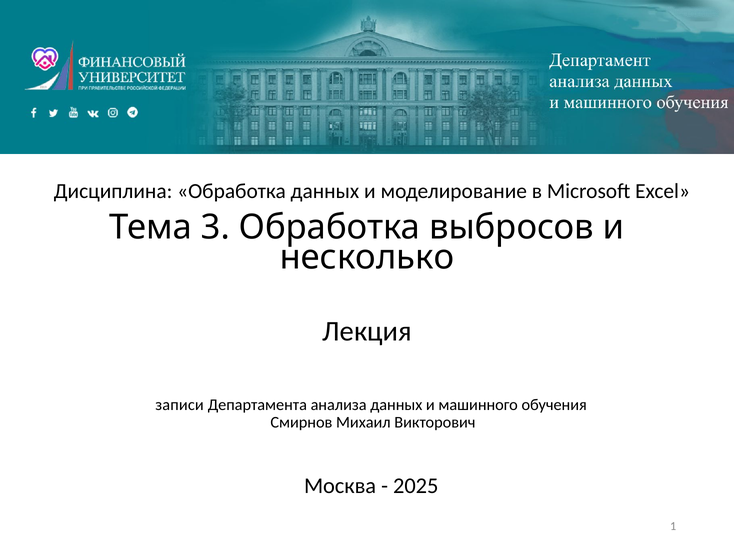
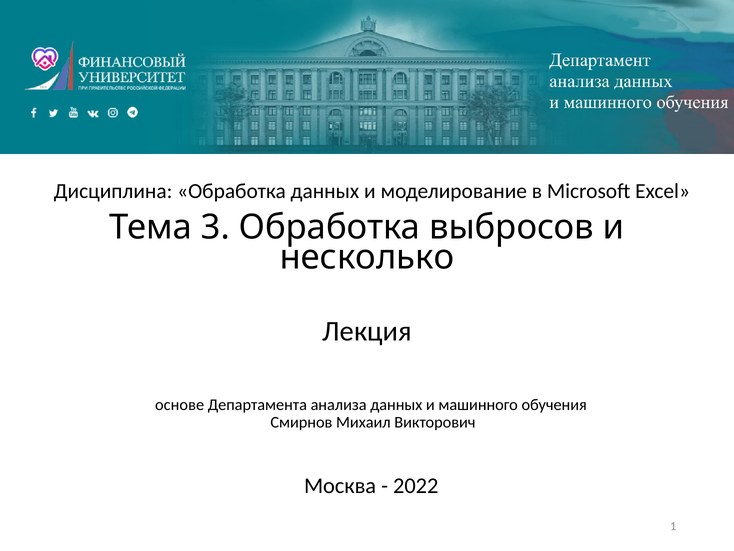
записи: записи -> основе
2025: 2025 -> 2022
